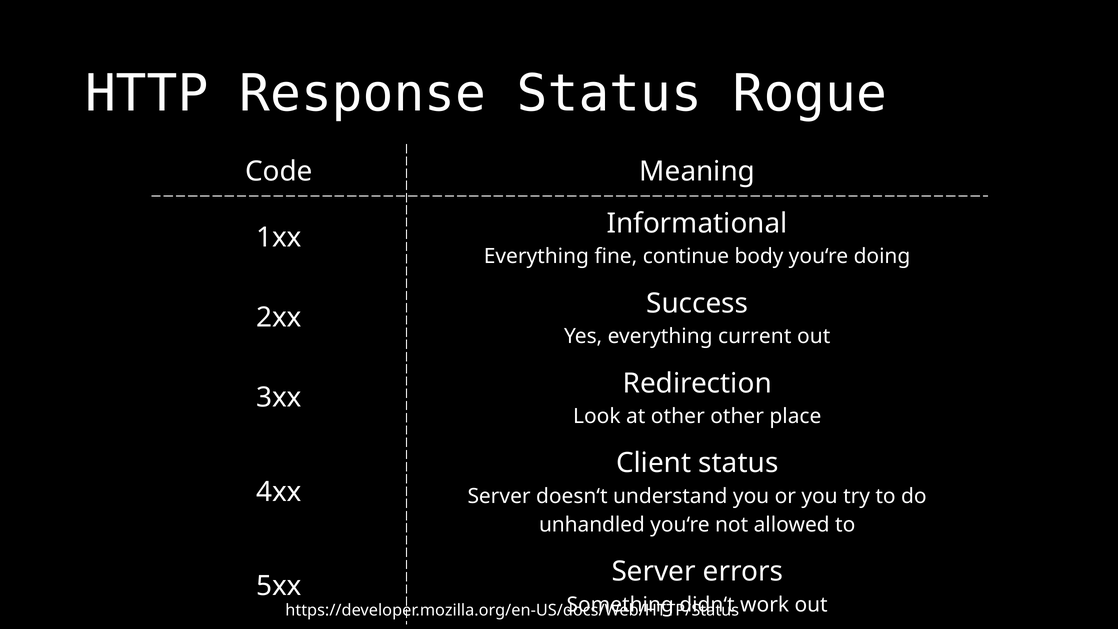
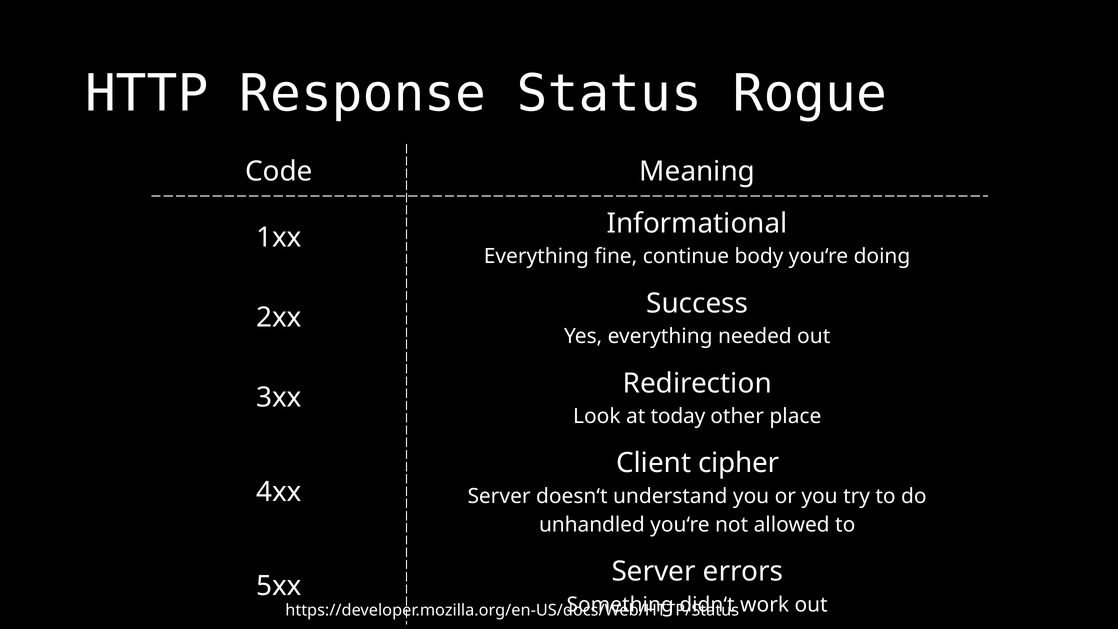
current: current -> needed
at other: other -> today
Client status: status -> cipher
